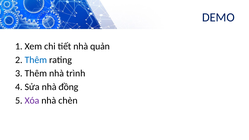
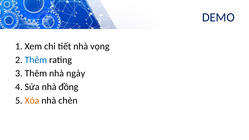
quản: quản -> vọng
trình: trình -> ngày
Xóa colour: purple -> orange
